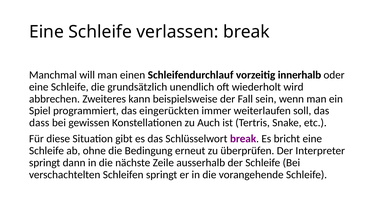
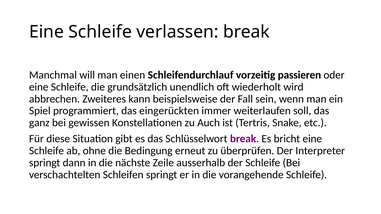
innerhalb: innerhalb -> passieren
dass: dass -> ganz
